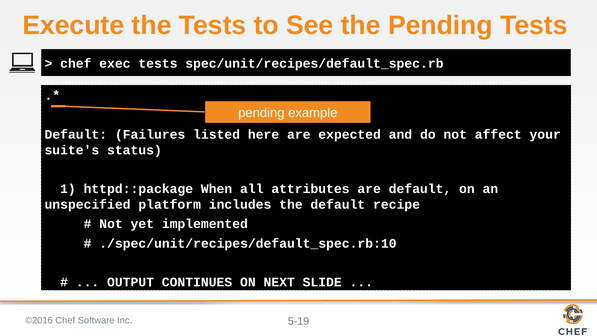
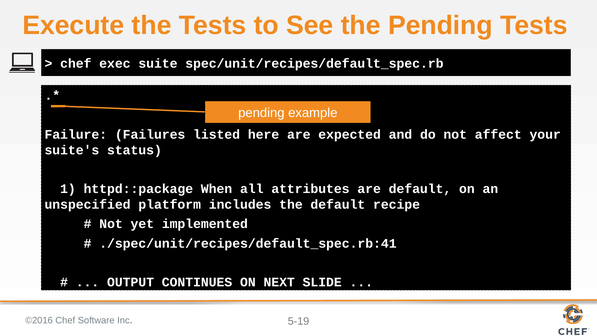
exec tests: tests -> suite
Default at (76, 134): Default -> Failure
./spec/unit/recipes/default_spec.rb:10: ./spec/unit/recipes/default_spec.rb:10 -> ./spec/unit/recipes/default_spec.rb:41
